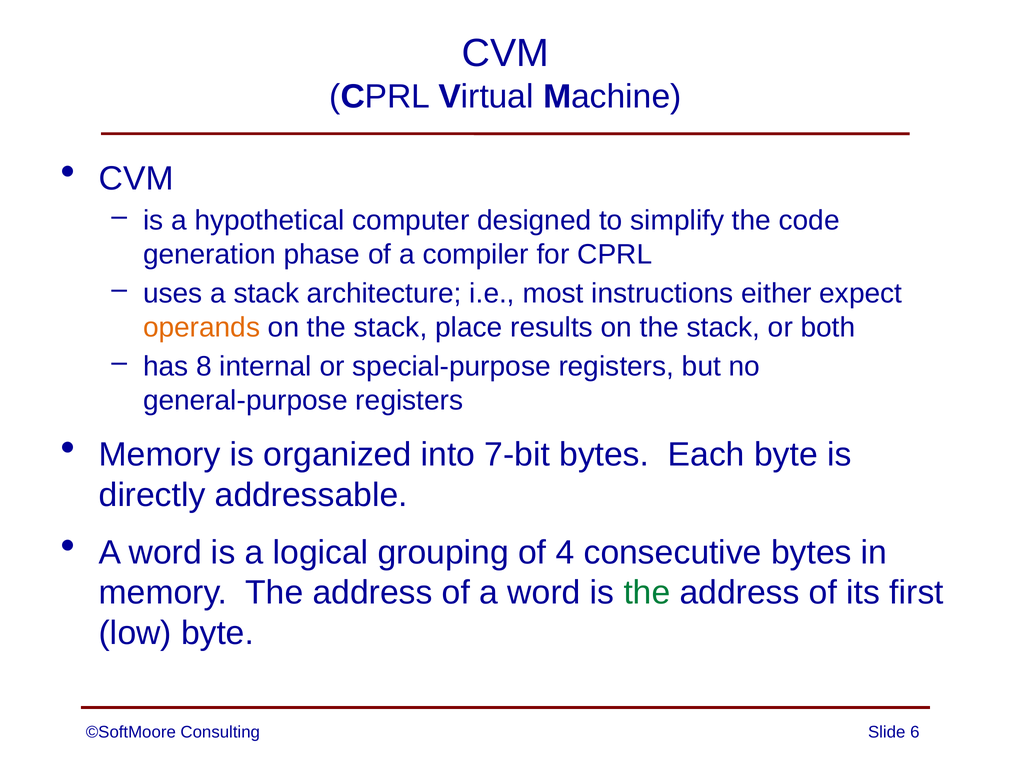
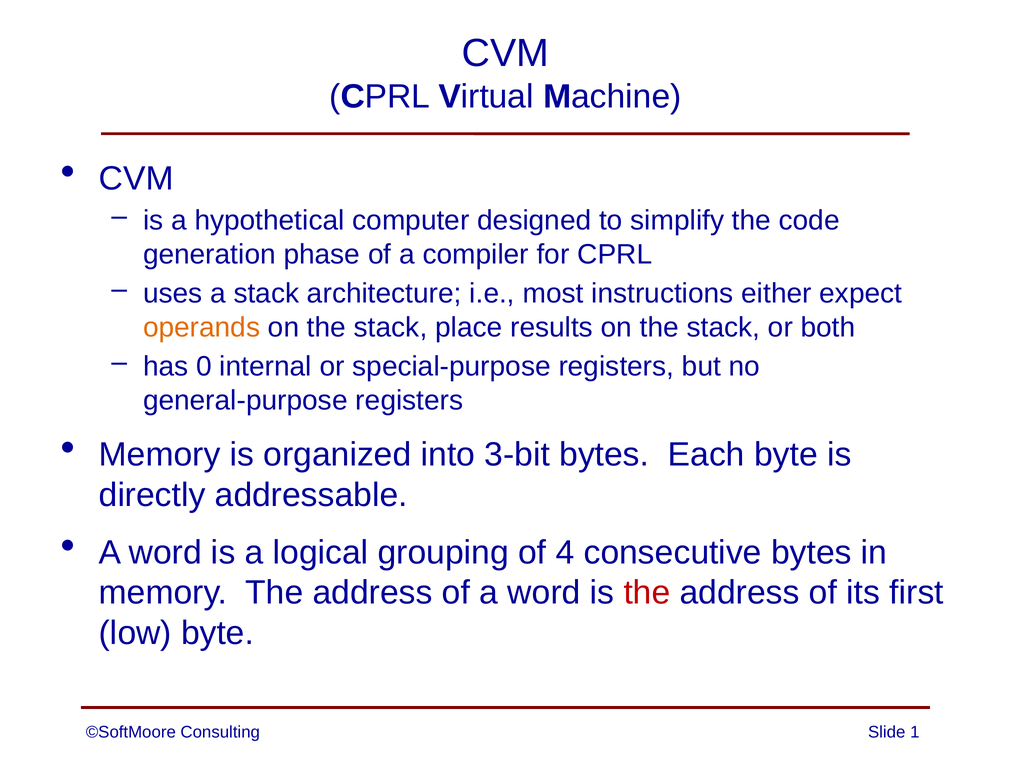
8: 8 -> 0
7-bit: 7-bit -> 3-bit
the at (647, 593) colour: green -> red
6: 6 -> 1
